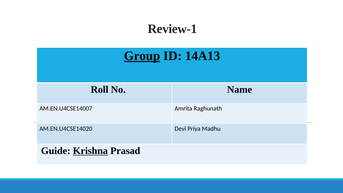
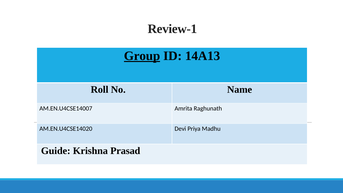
Krishna underline: present -> none
